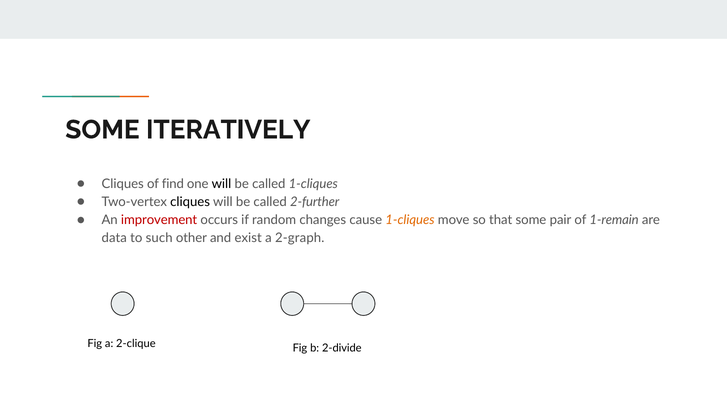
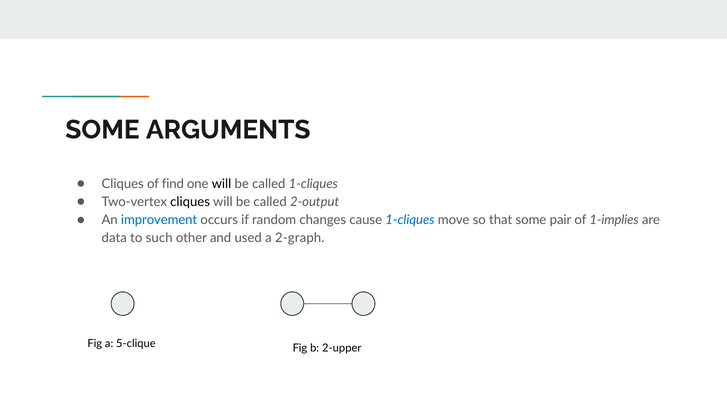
ITERATIVELY: ITERATIVELY -> ARGUMENTS
2-further: 2-further -> 2-output
improvement colour: red -> blue
1-cliques at (410, 220) colour: orange -> blue
1-remain: 1-remain -> 1-implies
exist: exist -> used
2-clique: 2-clique -> 5-clique
2-divide: 2-divide -> 2-upper
